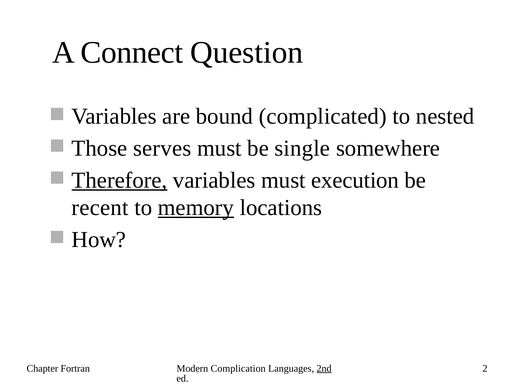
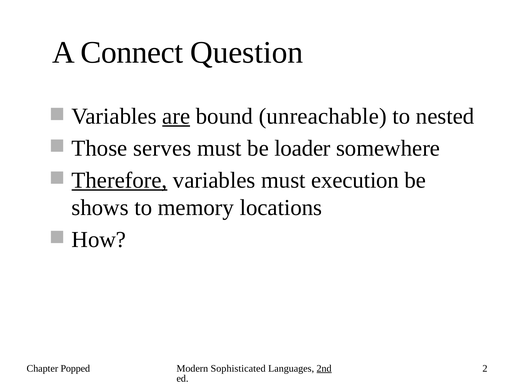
are underline: none -> present
complicated: complicated -> unreachable
single: single -> loader
recent: recent -> shows
memory underline: present -> none
Fortran: Fortran -> Popped
Complication: Complication -> Sophisticated
